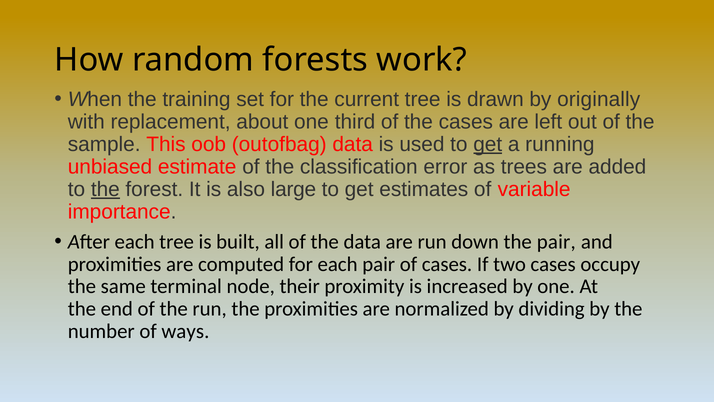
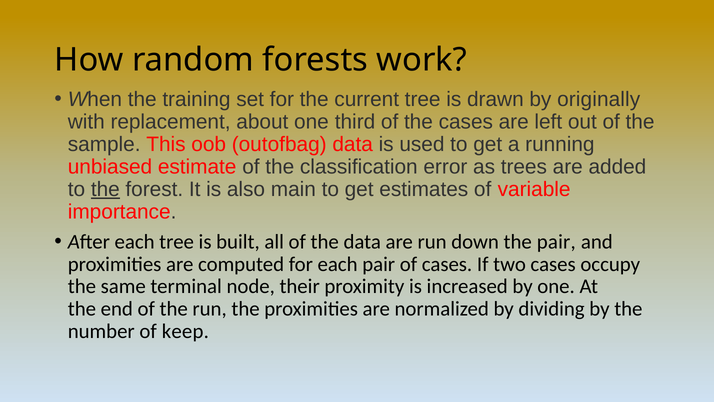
get at (488, 144) underline: present -> none
large: large -> main
ways: ways -> keep
